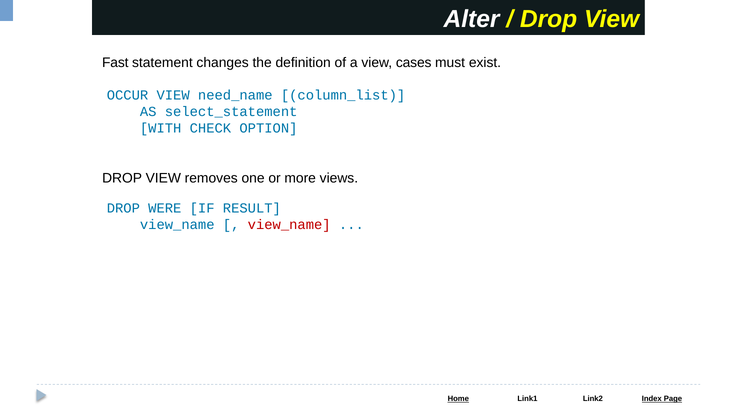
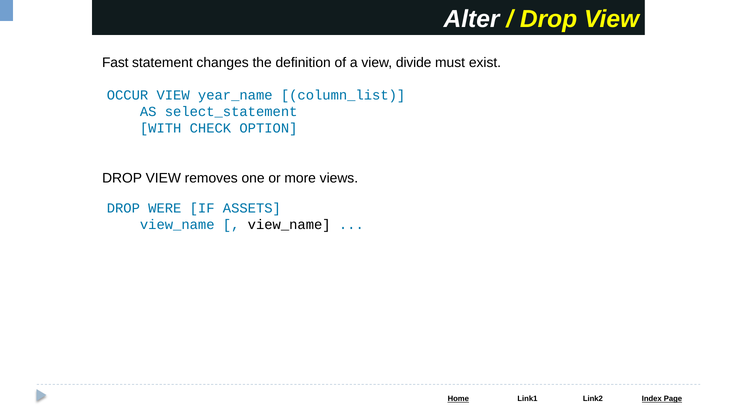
cases: cases -> divide
need_name: need_name -> year_name
RESULT: RESULT -> ASSETS
view_name at (289, 224) colour: red -> black
